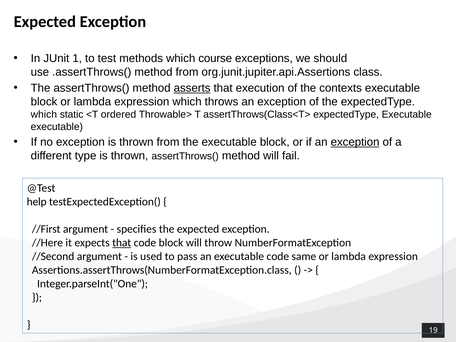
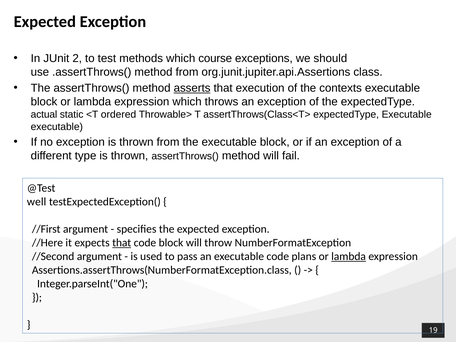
1: 1 -> 2
which at (44, 115): which -> actual
exception at (355, 142) underline: present -> none
help: help -> well
same: same -> plans
lambda at (349, 256) underline: none -> present
